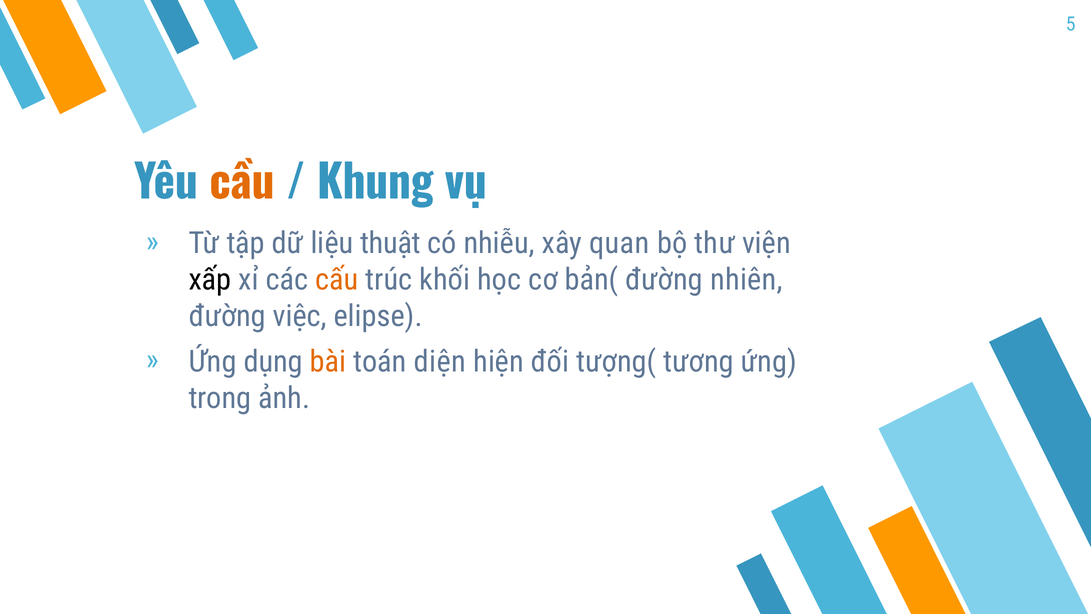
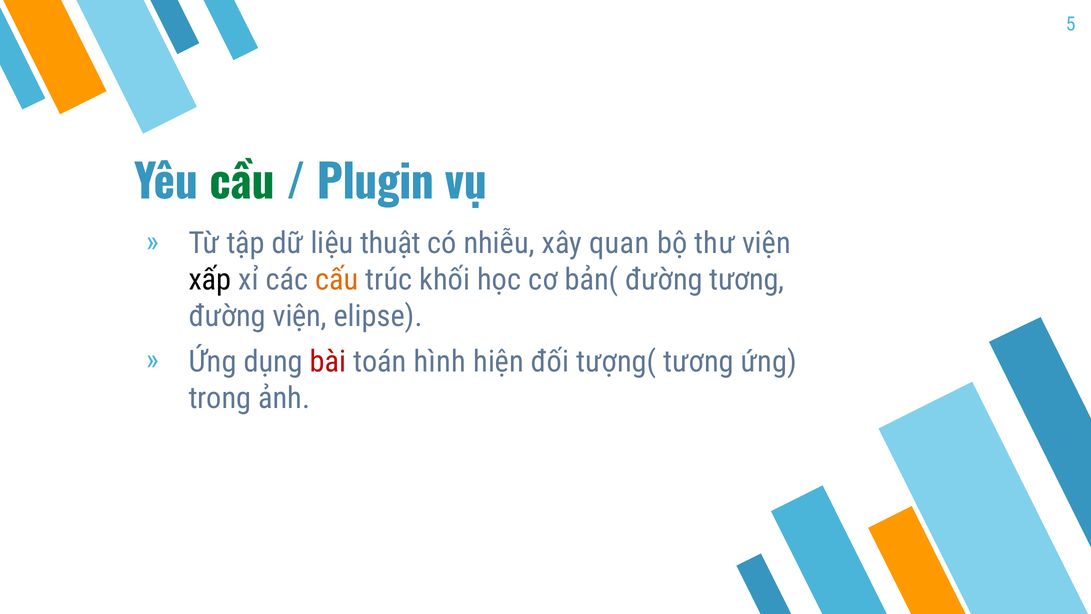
cầu colour: orange -> green
Khung: Khung -> Plugin
đường nhiên: nhiên -> tương
đường việc: việc -> viện
bài colour: orange -> red
diện: diện -> hình
